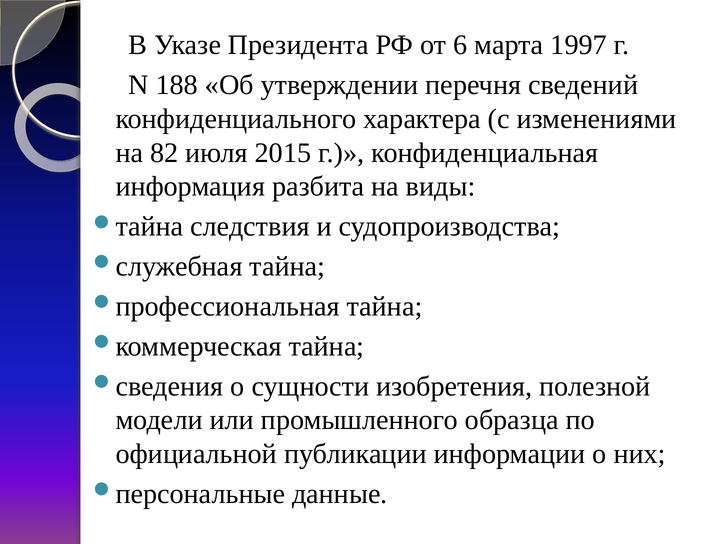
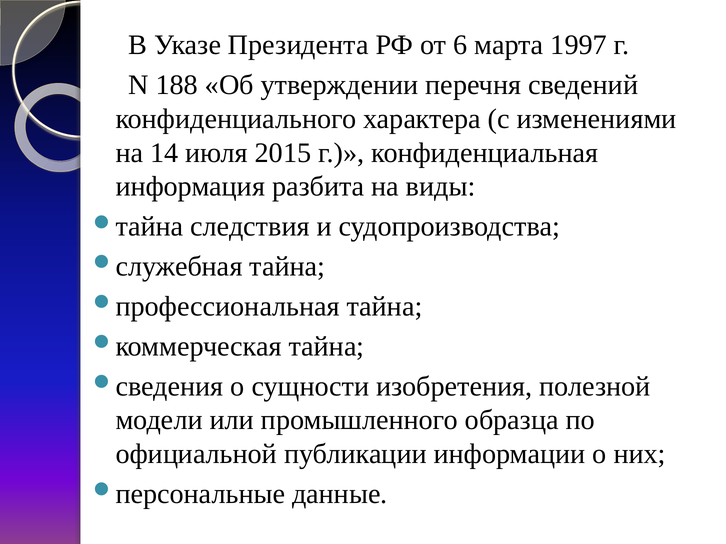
82: 82 -> 14
